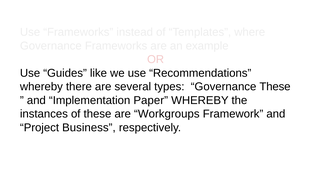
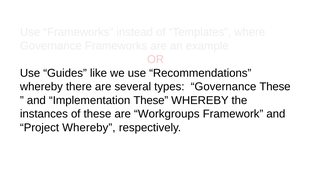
Implementation Paper: Paper -> These
Project Business: Business -> Whereby
